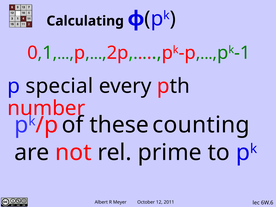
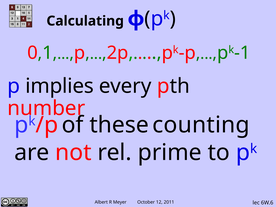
special: special -> implies
